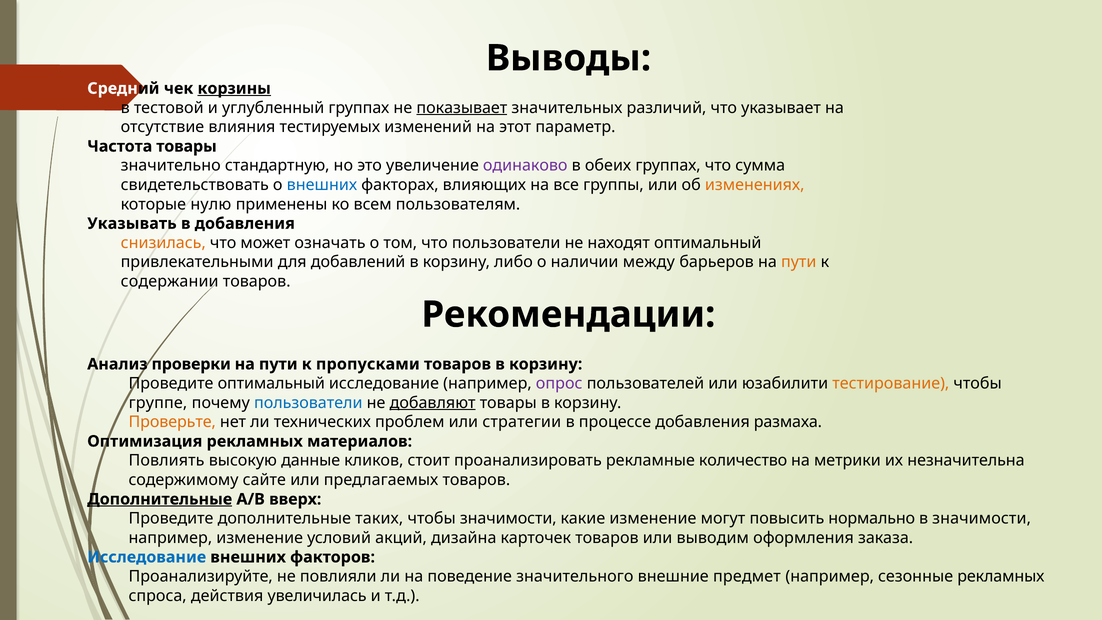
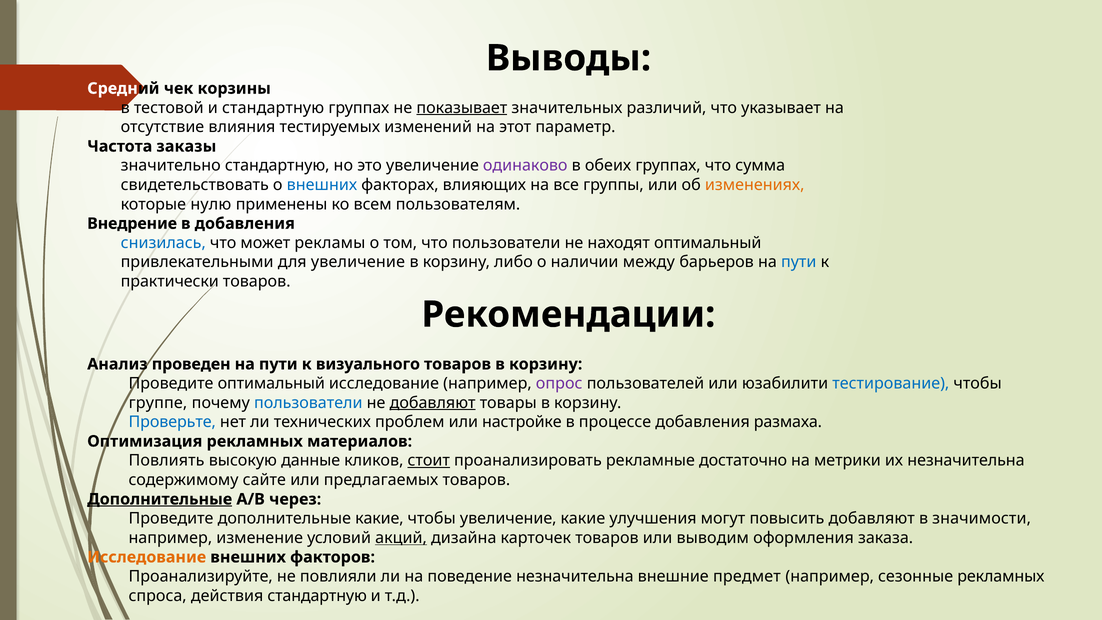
корзины underline: present -> none
и углубленный: углубленный -> стандартную
Частота товары: товары -> заказы
Указывать: Указывать -> Внедрение
снизилась colour: orange -> blue
означать: означать -> рекламы
для добавлений: добавлений -> увеличение
пути at (799, 262) colour: orange -> blue
содержании: содержании -> практически
проверки: проверки -> проведен
пропусками: пропусками -> визуального
тестирование colour: orange -> blue
Проверьте colour: orange -> blue
стратегии: стратегии -> настройке
стоит underline: none -> present
количество: количество -> достаточно
вверх: вверх -> через
дополнительные таких: таких -> какие
чтобы значимости: значимости -> увеличение
какие изменение: изменение -> улучшения
повысить нормально: нормально -> добавляют
акций underline: none -> present
Исследование at (147, 557) colour: blue -> orange
поведение значительного: значительного -> незначительна
действия увеличилась: увеличилась -> стандартную
